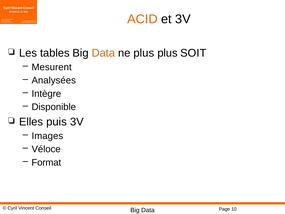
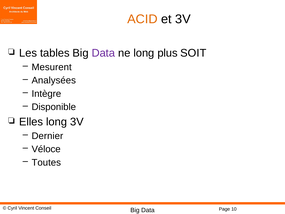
Data at (103, 53) colour: orange -> purple
ne plus: plus -> long
Elles puis: puis -> long
Images: Images -> Dernier
Format: Format -> Toutes
